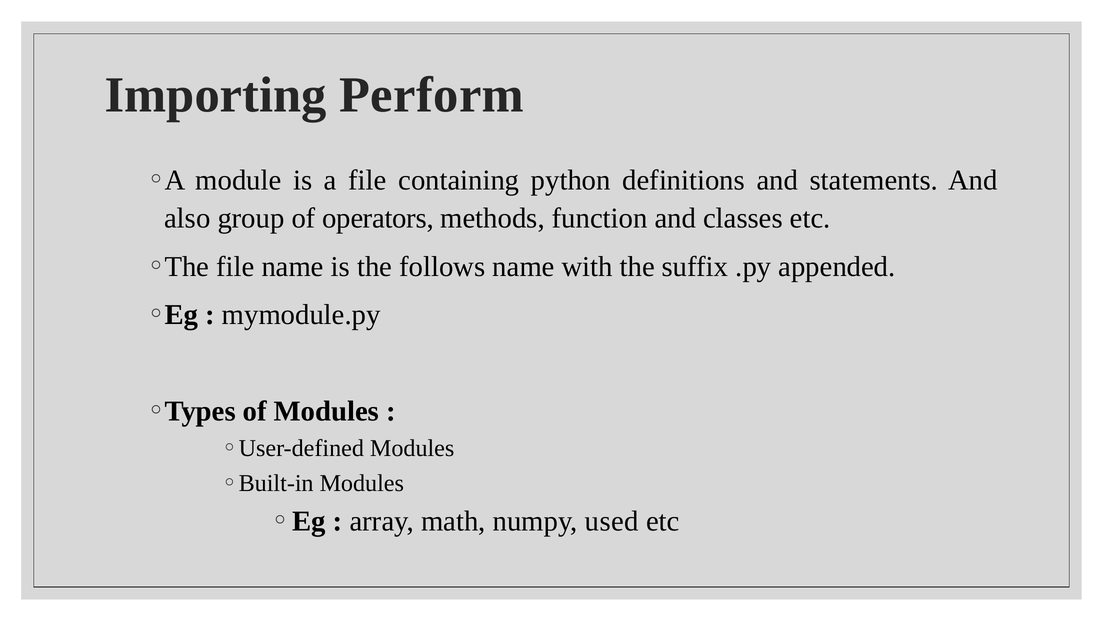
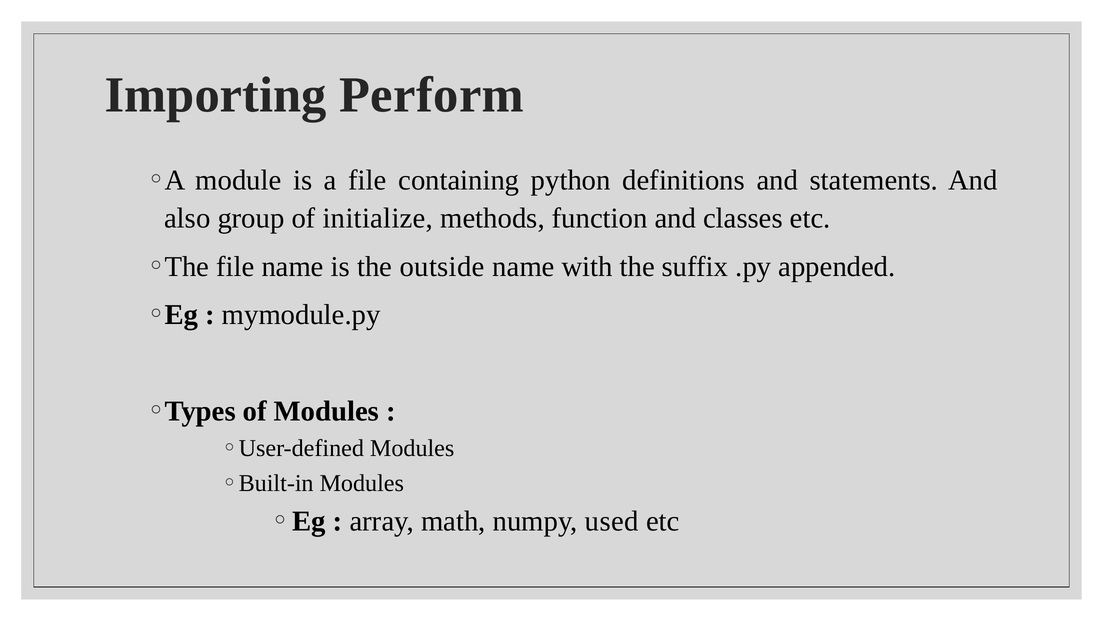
operators: operators -> initialize
follows: follows -> outside
